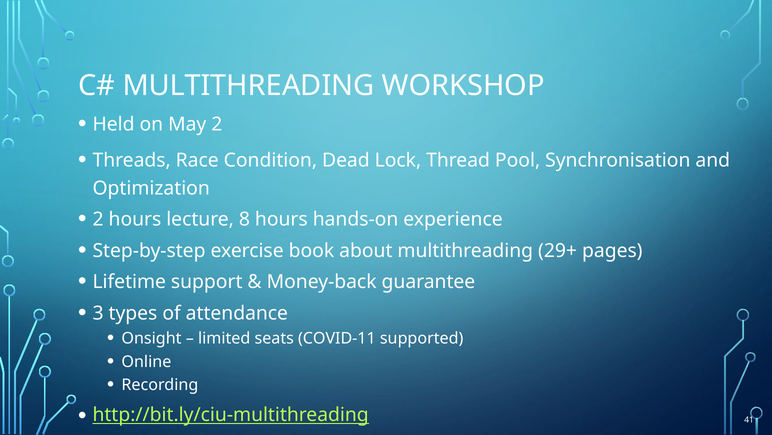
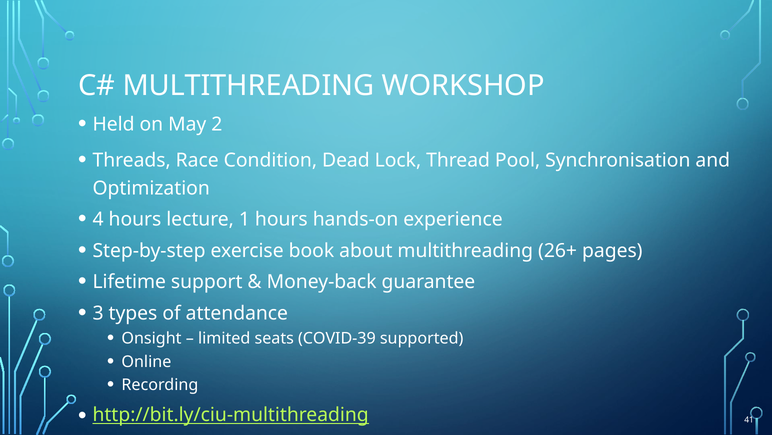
2 at (98, 219): 2 -> 4
8: 8 -> 1
29+: 29+ -> 26+
COVID-11: COVID-11 -> COVID-39
